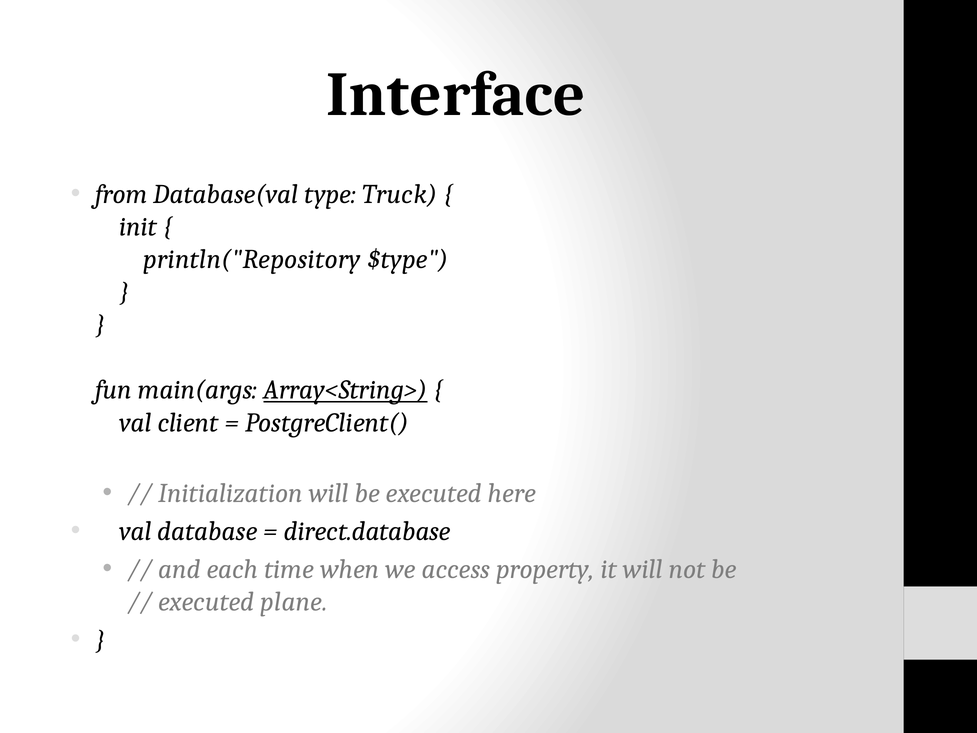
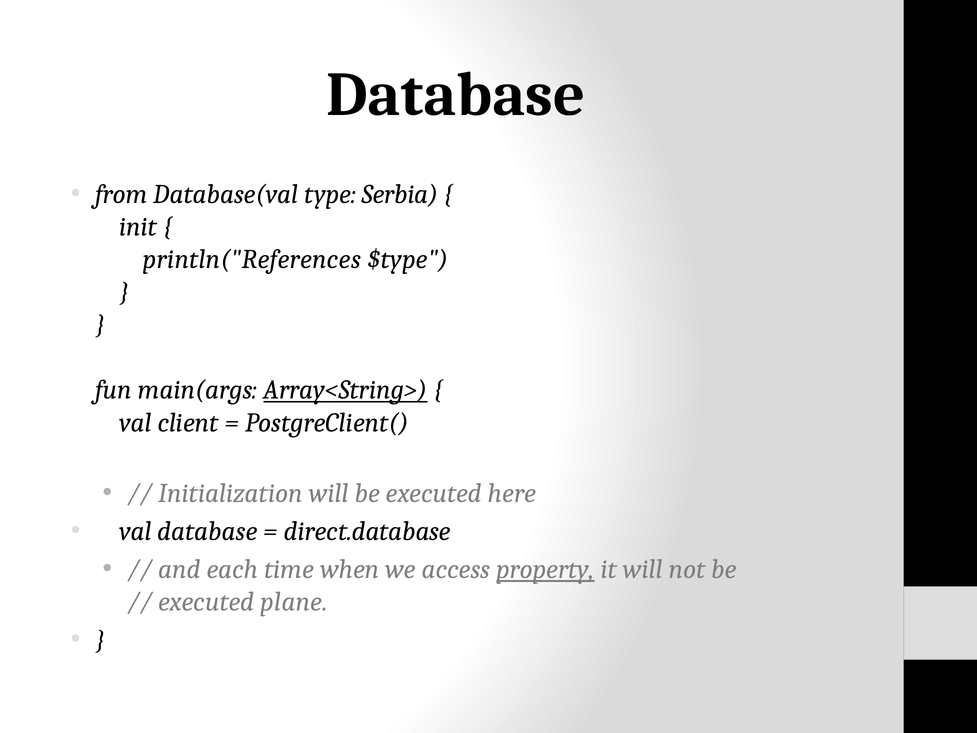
Interface at (456, 95): Interface -> Database
Truck: Truck -> Serbia
println("Repository: println("Repository -> println("References
property underline: none -> present
